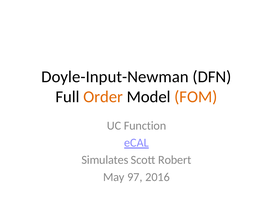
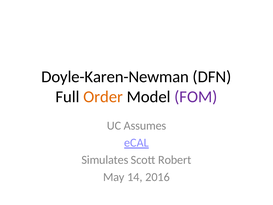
Doyle-Input-Newman: Doyle-Input-Newman -> Doyle-Karen-Newman
FOM colour: orange -> purple
Function: Function -> Assumes
97: 97 -> 14
